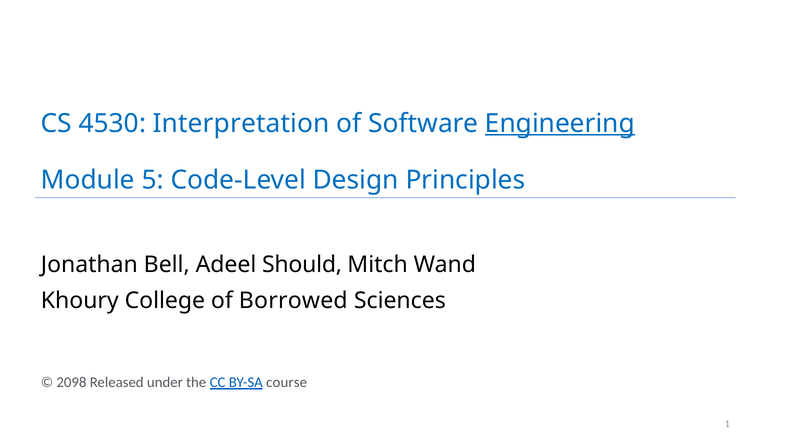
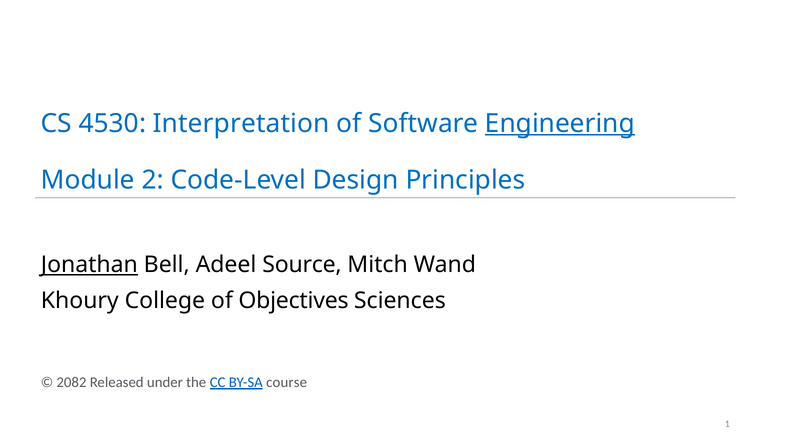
5: 5 -> 2
Jonathan underline: none -> present
Should: Should -> Source
Borrowed: Borrowed -> Objectives
2098: 2098 -> 2082
